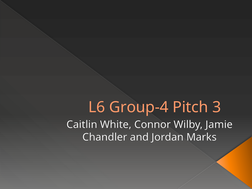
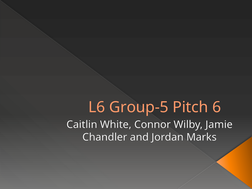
Group-4: Group-4 -> Group-5
3: 3 -> 6
